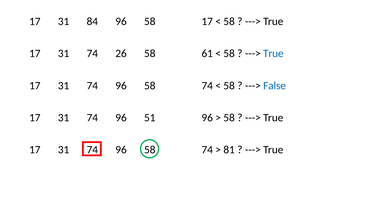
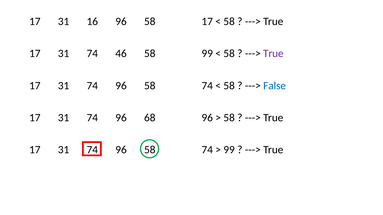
84: 84 -> 16
26: 26 -> 46
58 61: 61 -> 99
True at (273, 54) colour: blue -> purple
51: 51 -> 68
81 at (229, 150): 81 -> 99
